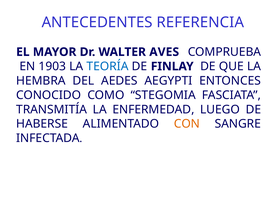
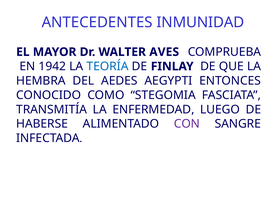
REFERENCIA: REFERENCIA -> INMUNIDAD
1903: 1903 -> 1942
CON colour: orange -> purple
